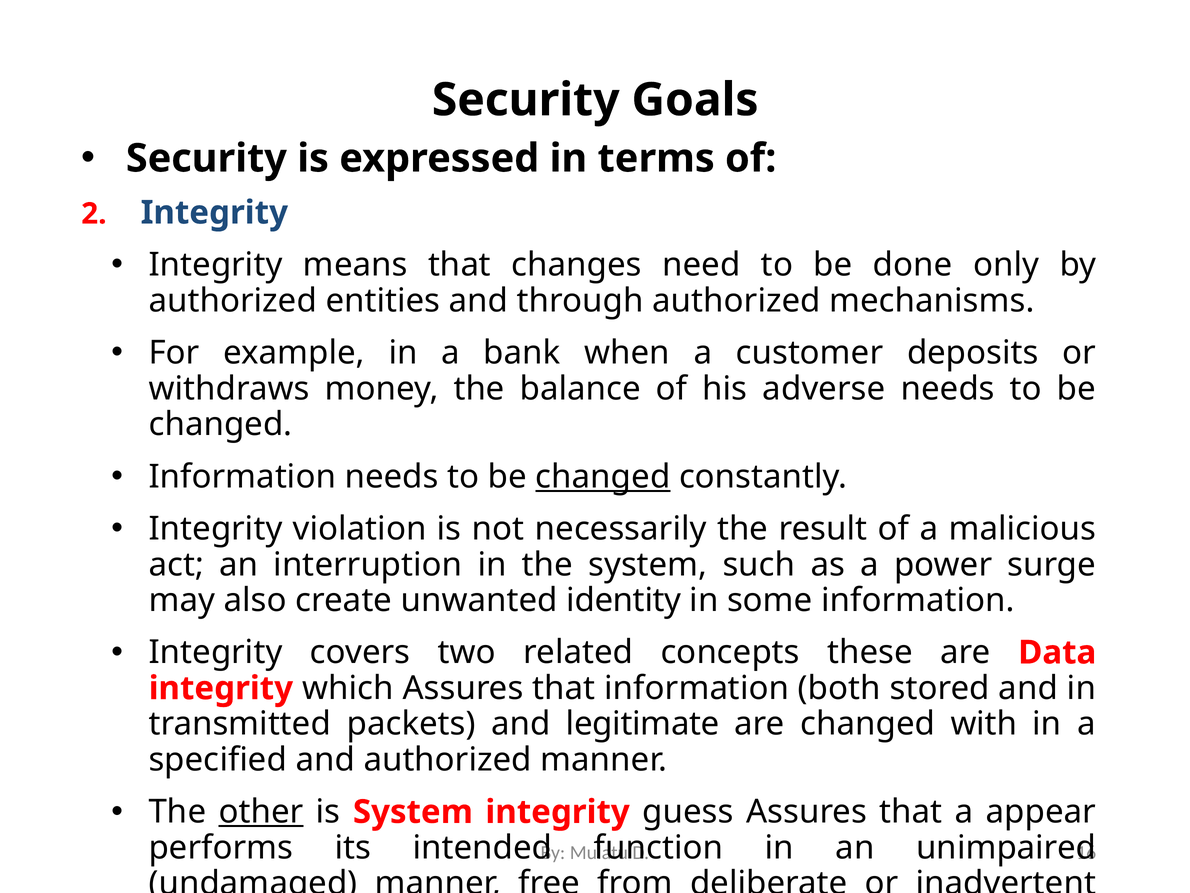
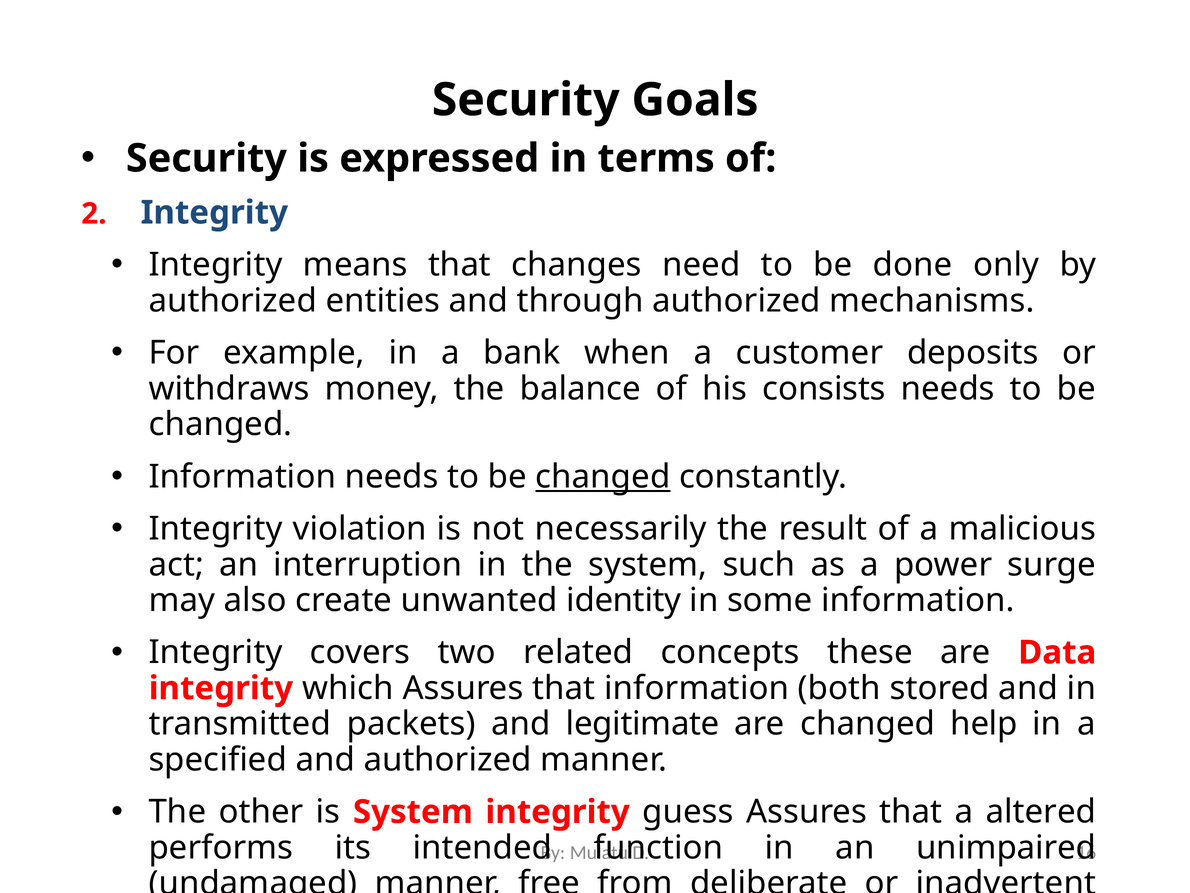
adverse: adverse -> consists
with: with -> help
other underline: present -> none
appear: appear -> altered
